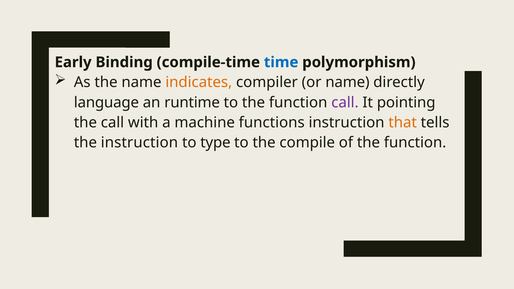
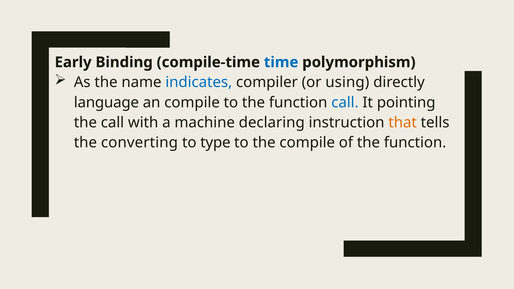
indicates colour: orange -> blue
or name: name -> using
an runtime: runtime -> compile
call at (345, 102) colour: purple -> blue
functions: functions -> declaring
the instruction: instruction -> converting
